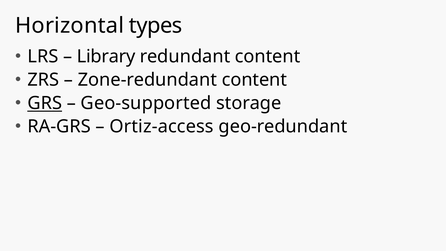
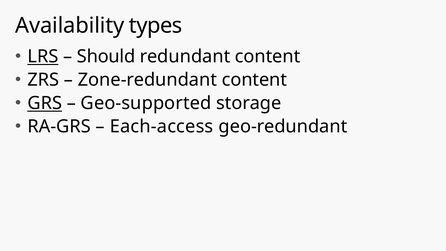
Horizontal: Horizontal -> Availability
LRS underline: none -> present
Library: Library -> Should
Ortiz-access: Ortiz-access -> Each-access
